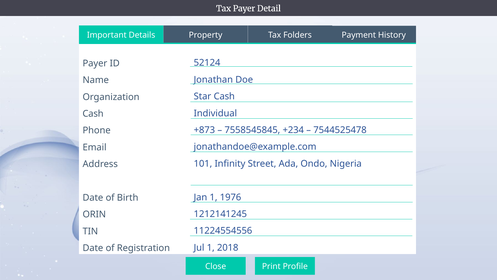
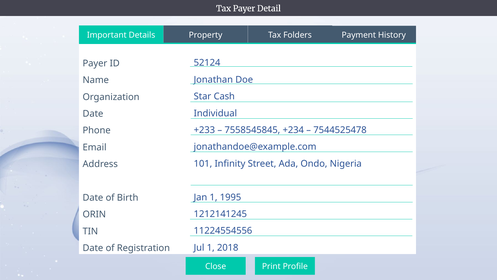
Cash at (93, 114): Cash -> Date
+873: +873 -> +233
1976: 1976 -> 1995
